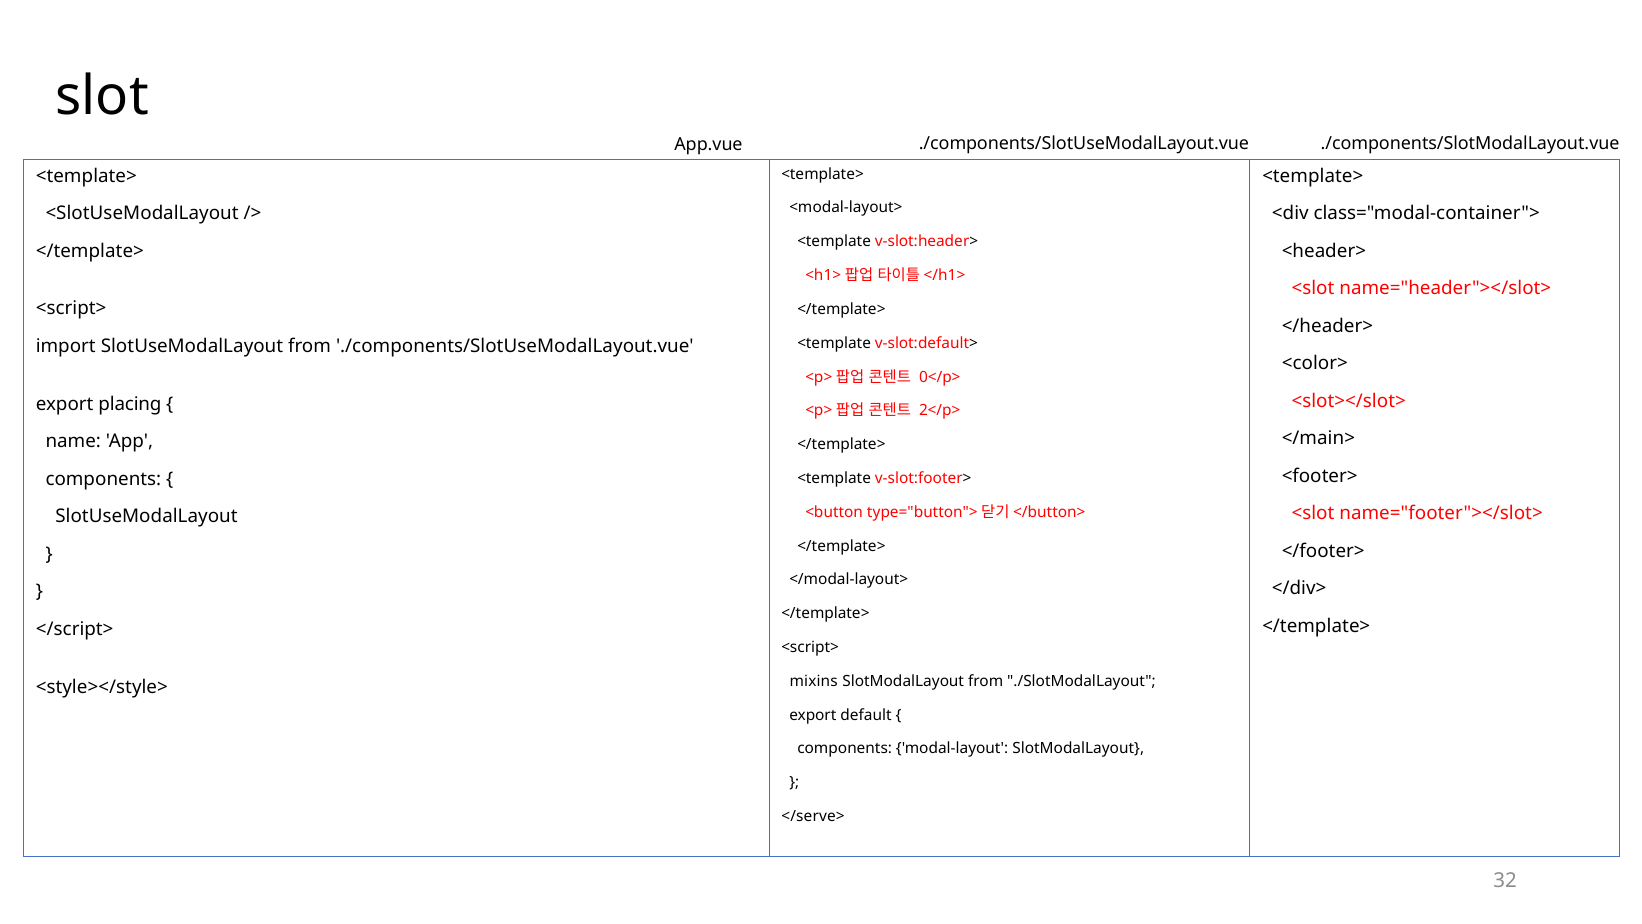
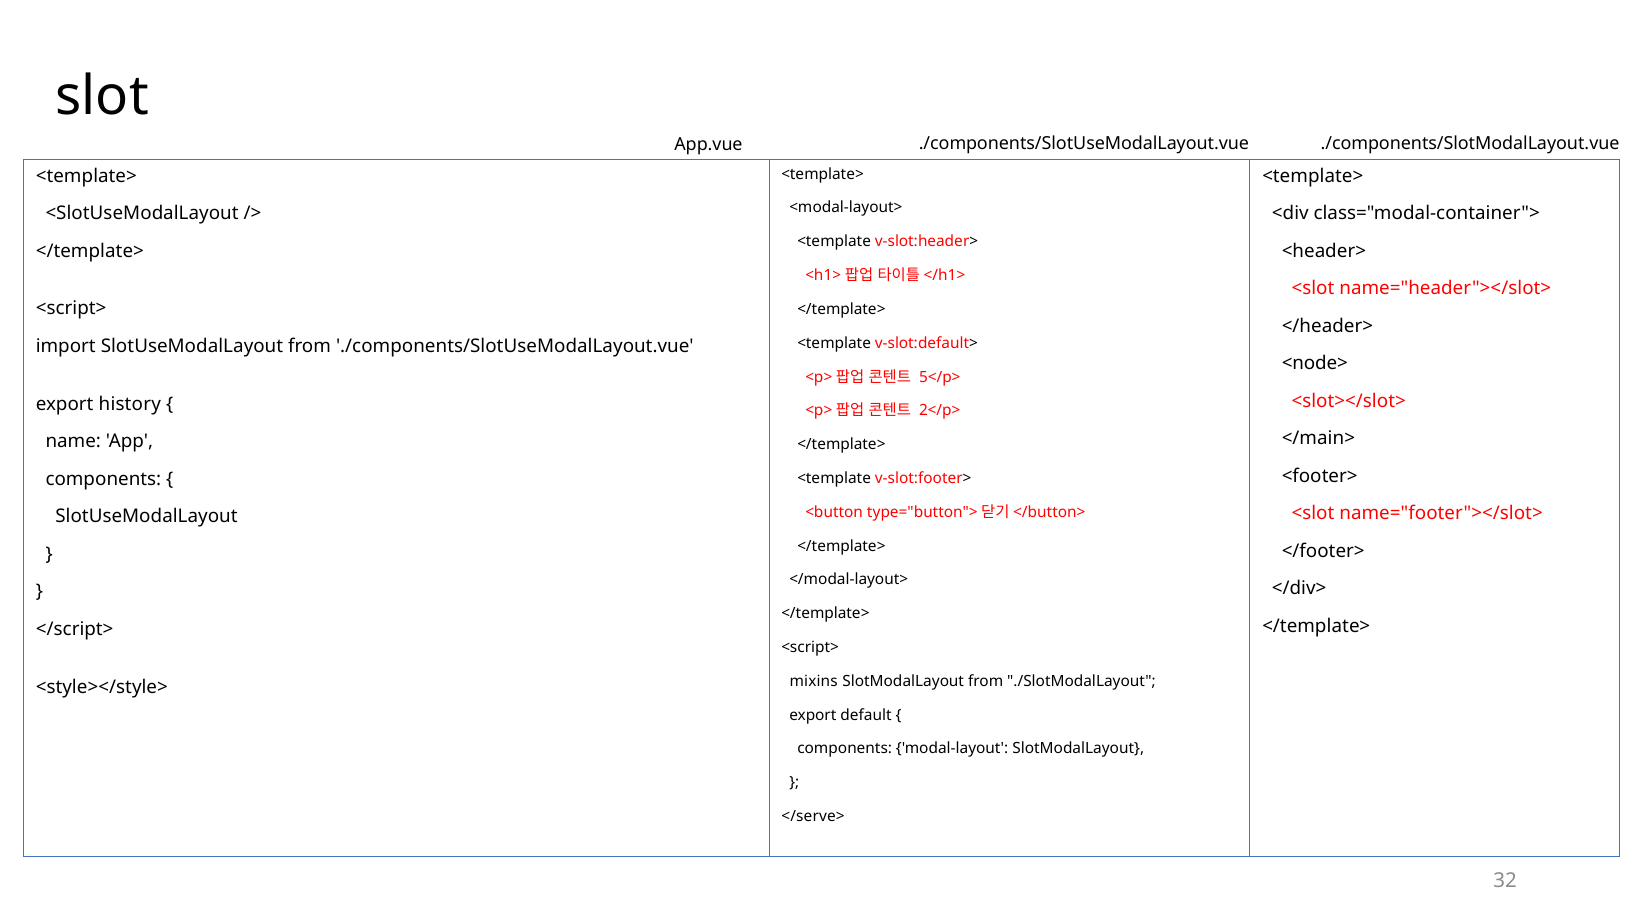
<color>: <color> -> <node>
0</p>: 0</p> -> 5</p>
placing: placing -> history
